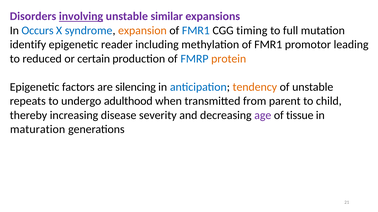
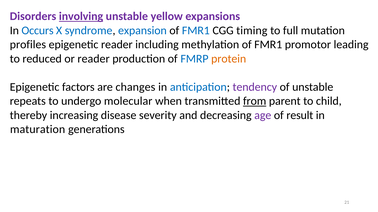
similar: similar -> yellow
expansion colour: orange -> blue
identify: identify -> profiles
or certain: certain -> reader
silencing: silencing -> changes
tendency colour: orange -> purple
adulthood: adulthood -> molecular
from underline: none -> present
tissue: tissue -> result
